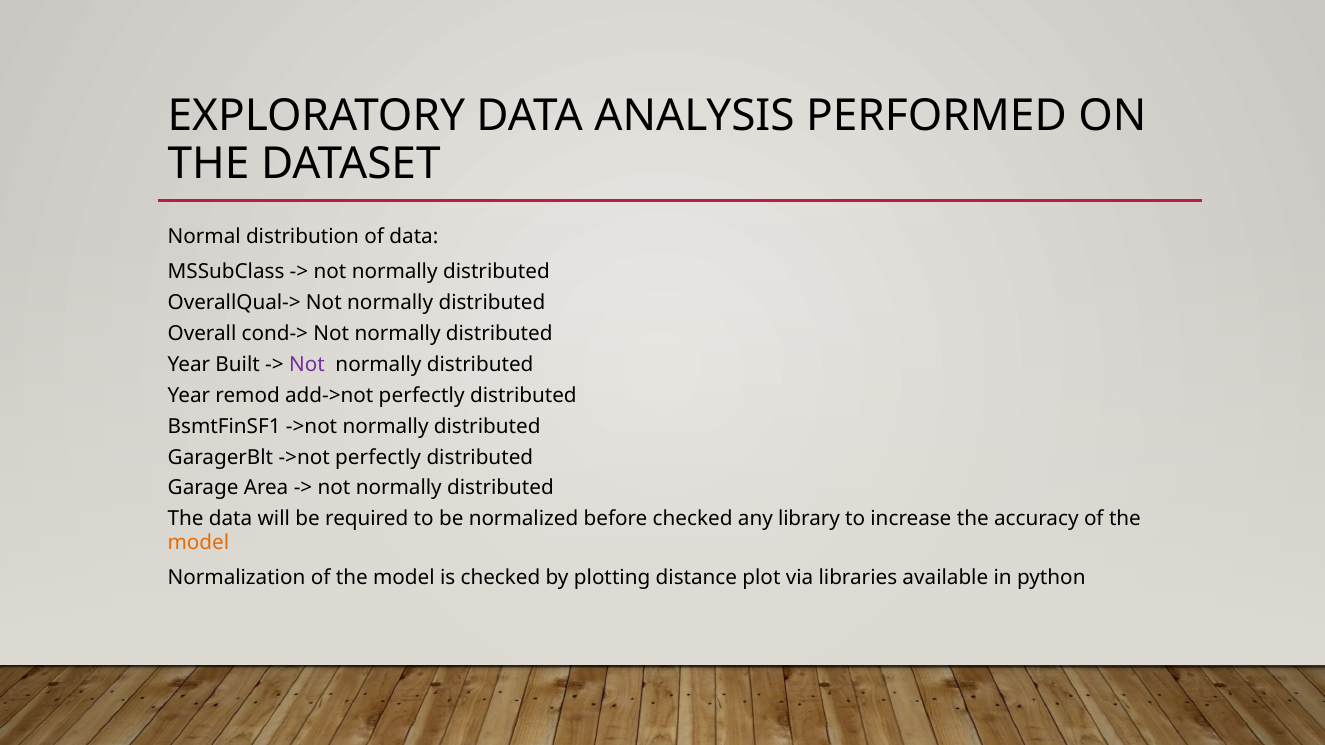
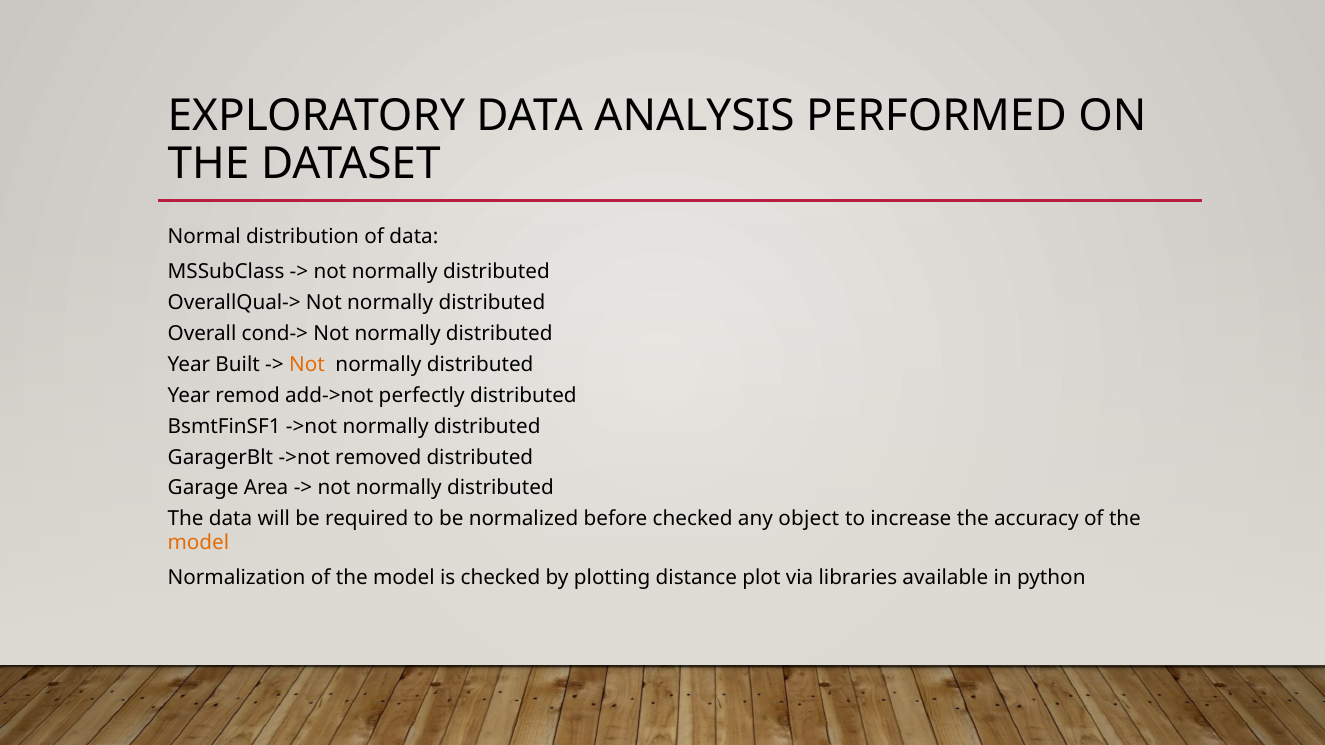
Not at (307, 365) colour: purple -> orange
->not perfectly: perfectly -> removed
library: library -> object
